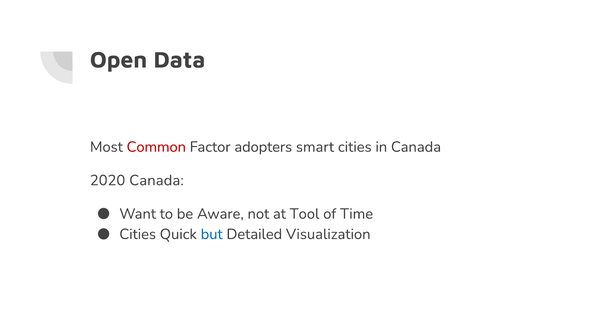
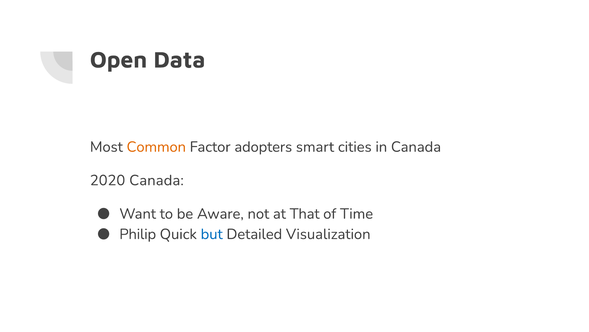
Common colour: red -> orange
Tool: Tool -> That
Cities at (138, 234): Cities -> Philip
